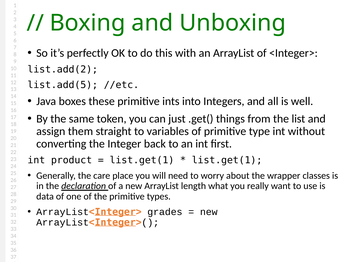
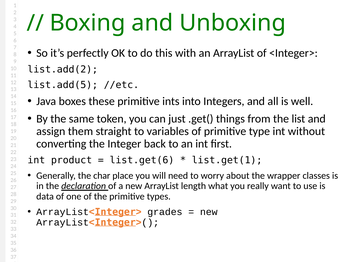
list.get(1 at (142, 161): list.get(1 -> list.get(6
care: care -> char
